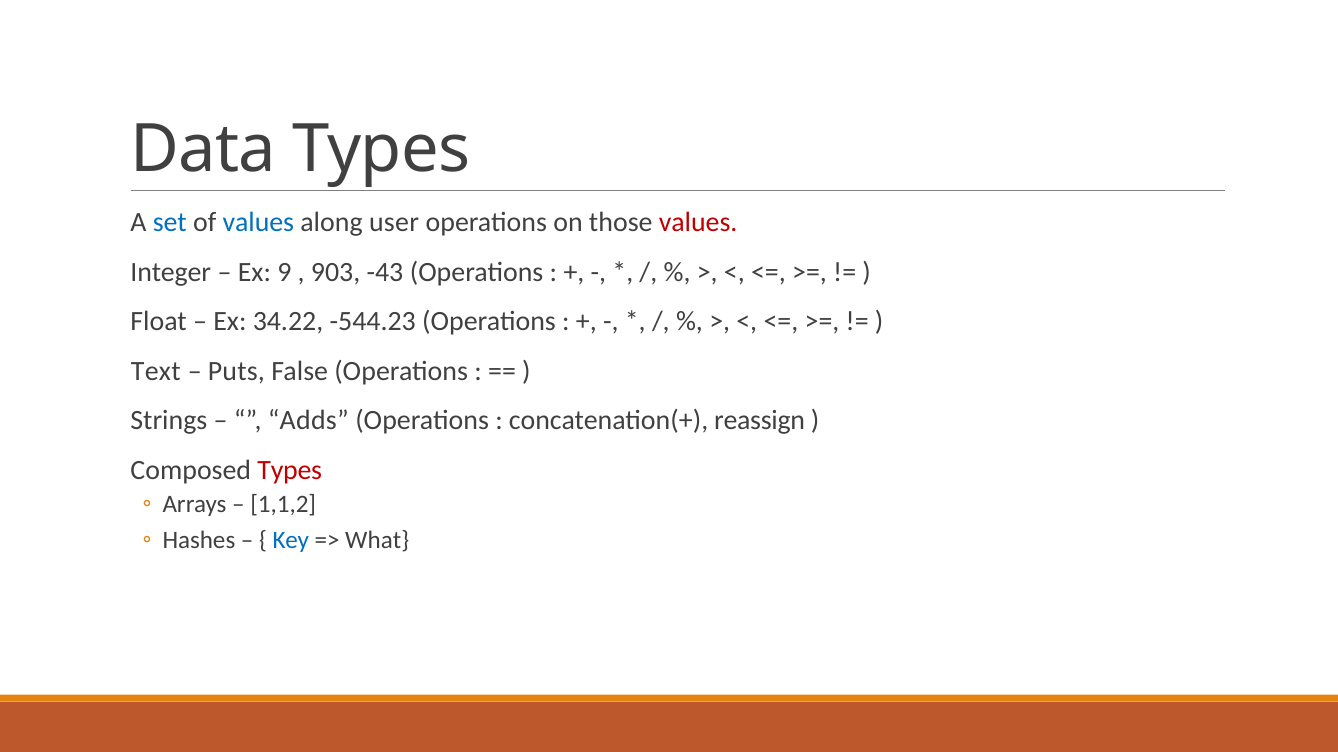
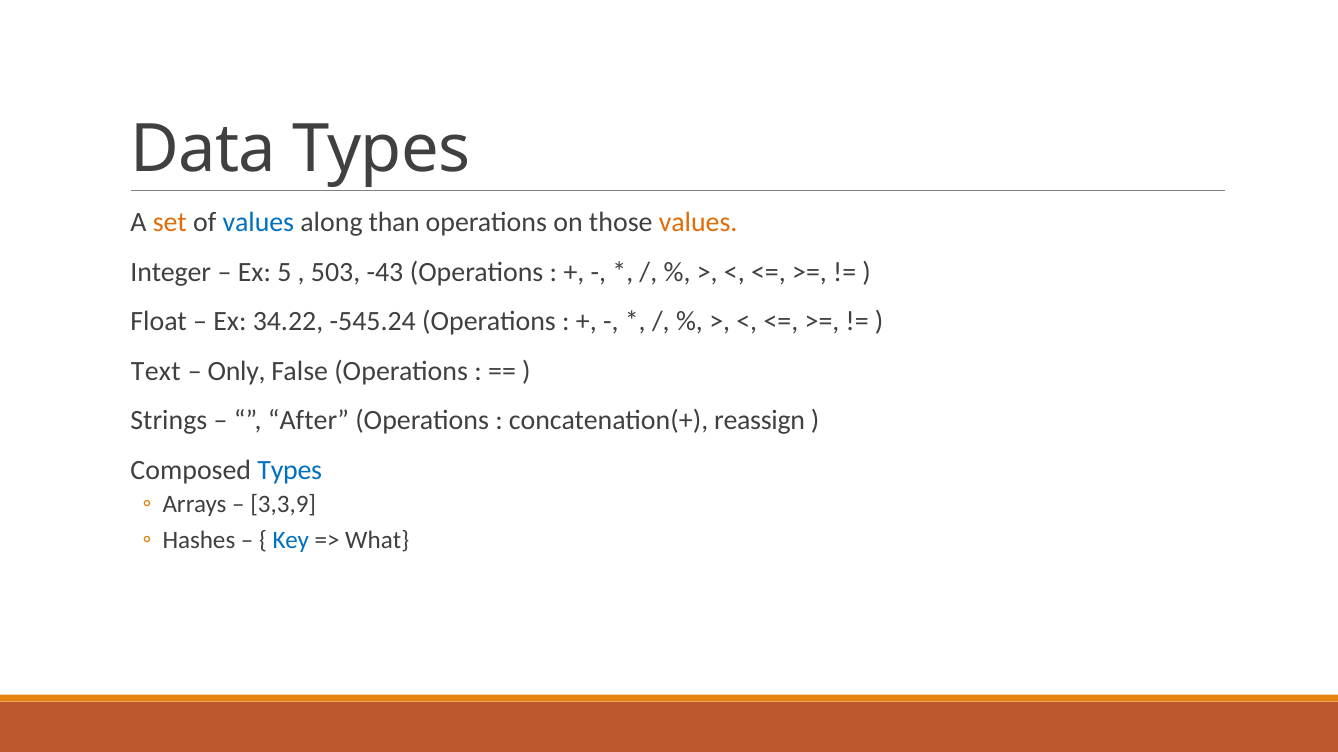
set colour: blue -> orange
user: user -> than
values at (698, 222) colour: red -> orange
9: 9 -> 5
903: 903 -> 503
-544.23: -544.23 -> -545.24
Puts: Puts -> Only
Adds: Adds -> After
Types at (290, 471) colour: red -> blue
1,1,2: 1,1,2 -> 3,3,9
